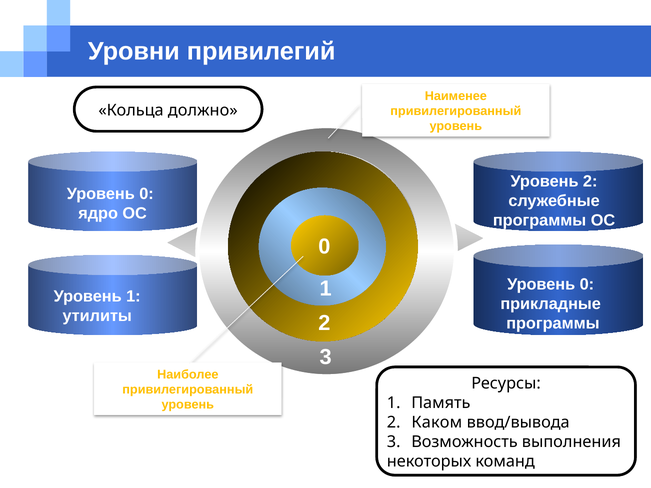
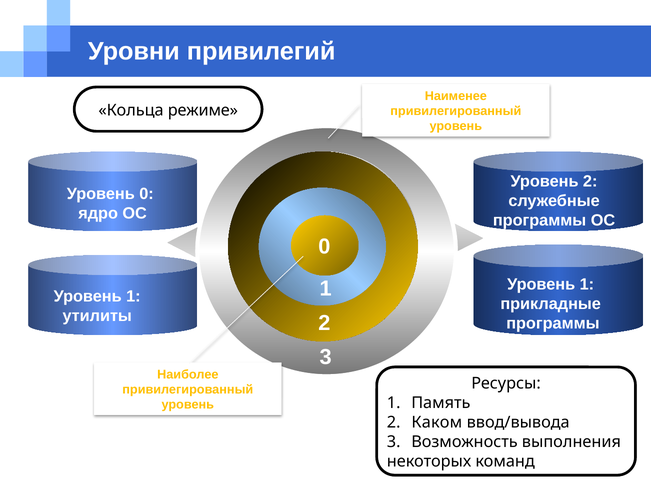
должно: должно -> режиме
0 at (587, 285): 0 -> 1
